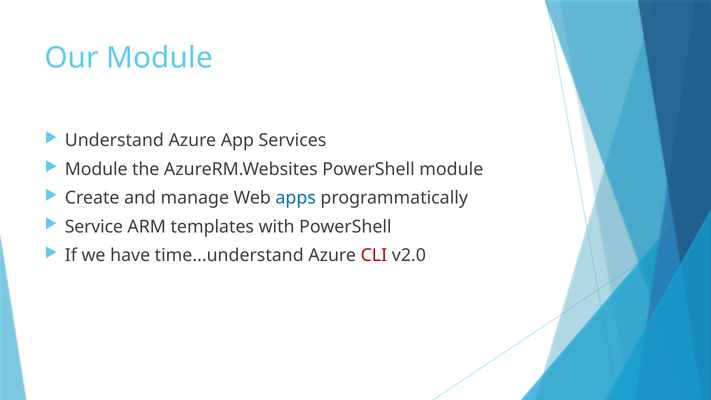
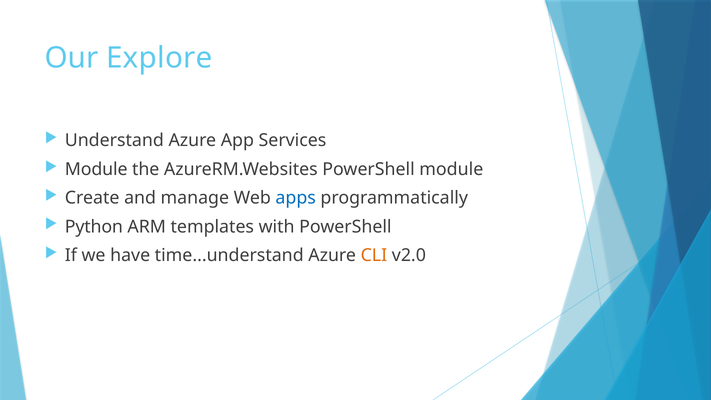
Our Module: Module -> Explore
Service: Service -> Python
CLI colour: red -> orange
